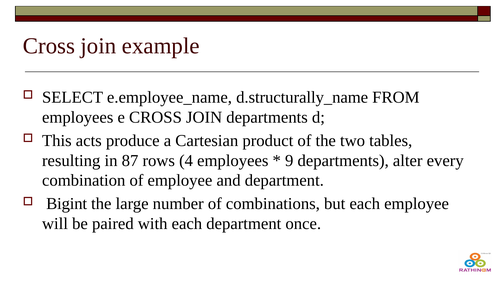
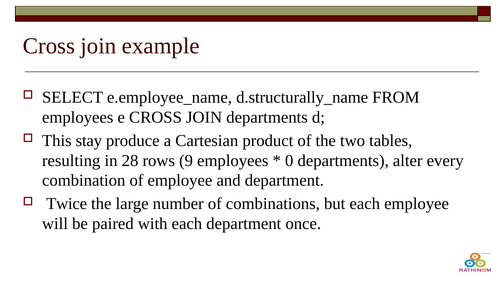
acts: acts -> stay
87: 87 -> 28
4: 4 -> 9
9: 9 -> 0
Bigint: Bigint -> Twice
